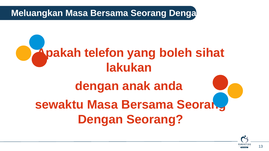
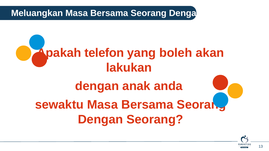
sihat: sihat -> akan
